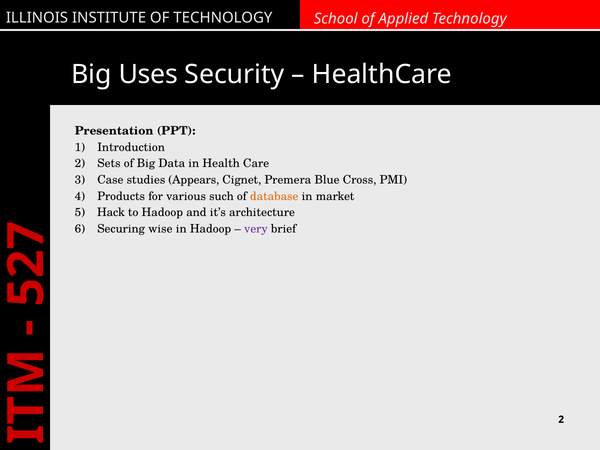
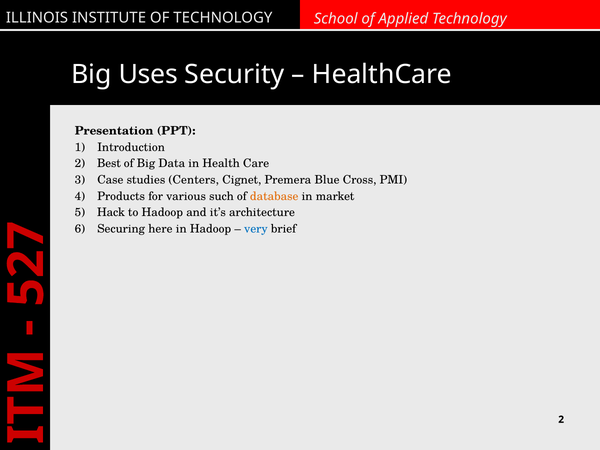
Sets: Sets -> Best
Appears: Appears -> Centers
wise: wise -> here
very colour: purple -> blue
